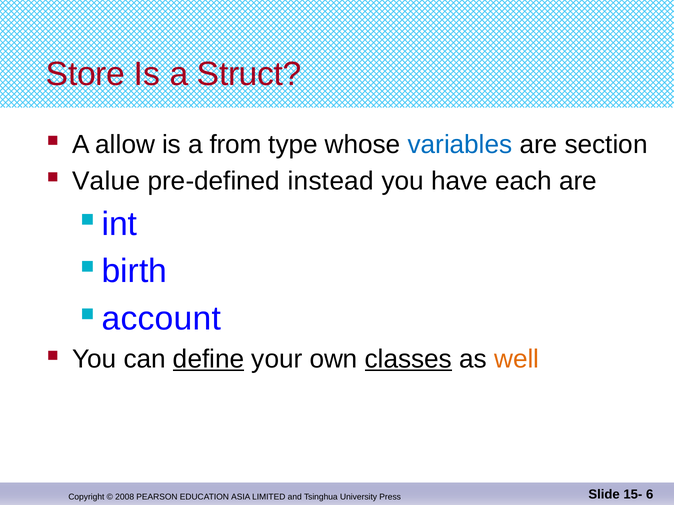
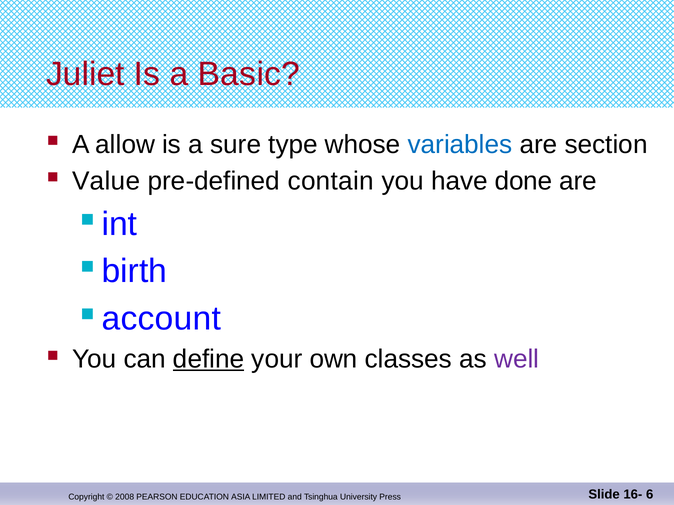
Store: Store -> Juliet
Struct: Struct -> Basic
from: from -> sure
instead: instead -> contain
each: each -> done
classes underline: present -> none
well colour: orange -> purple
15-: 15- -> 16-
